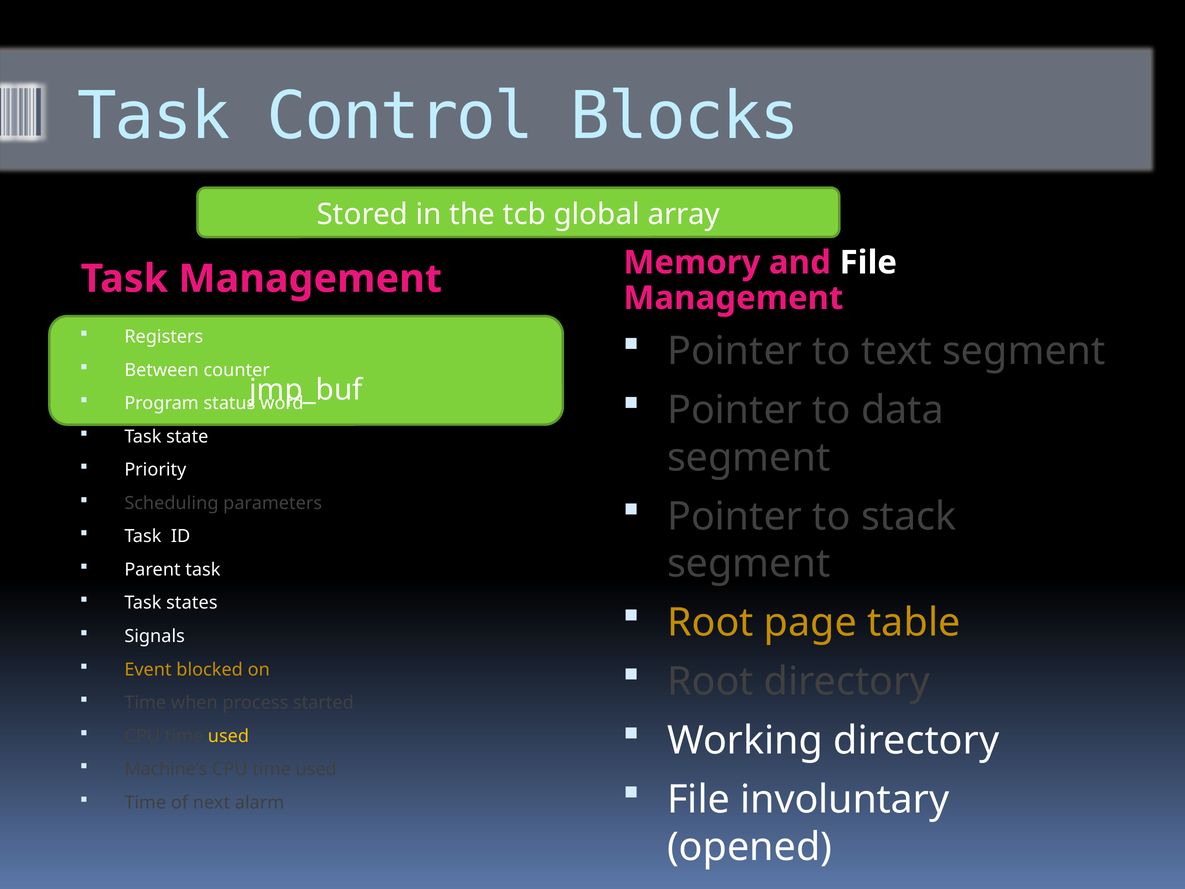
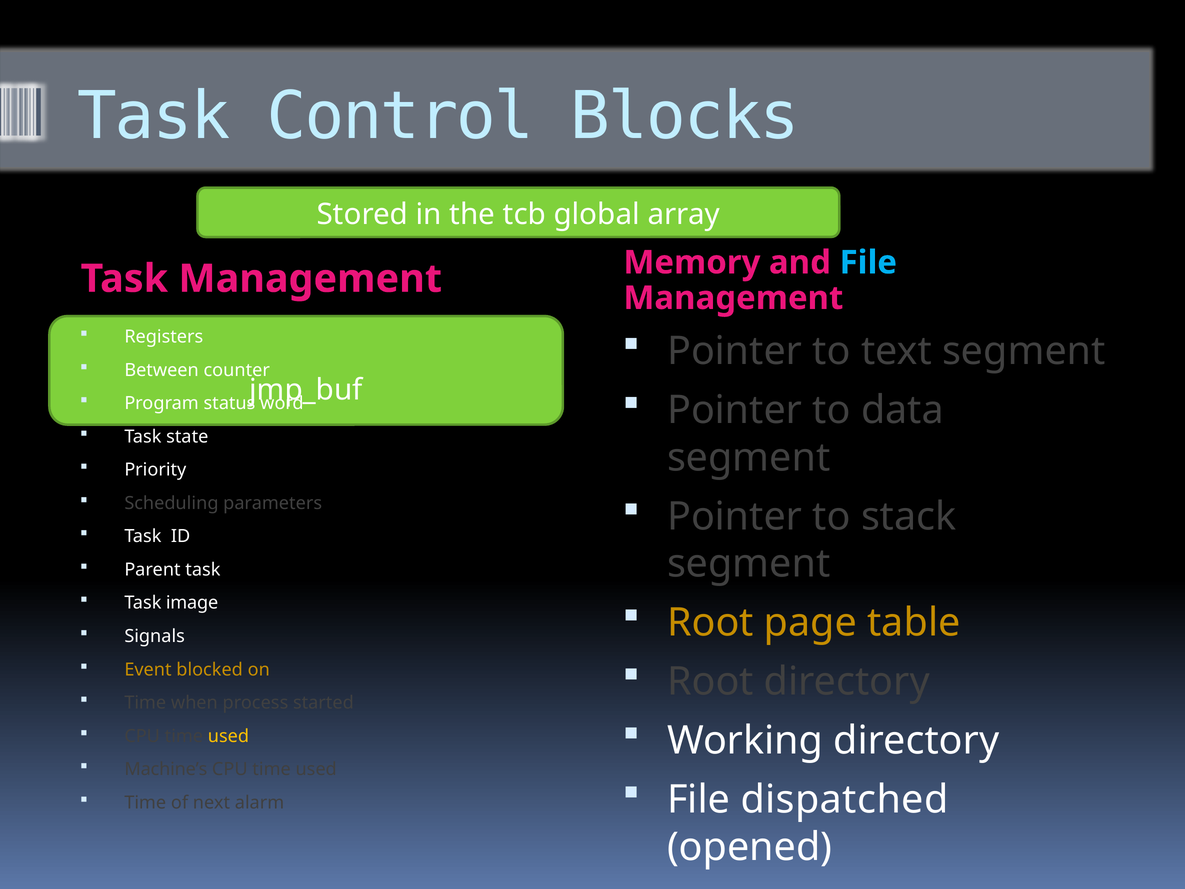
File at (868, 262) colour: white -> light blue
states: states -> image
involuntary: involuntary -> dispatched
